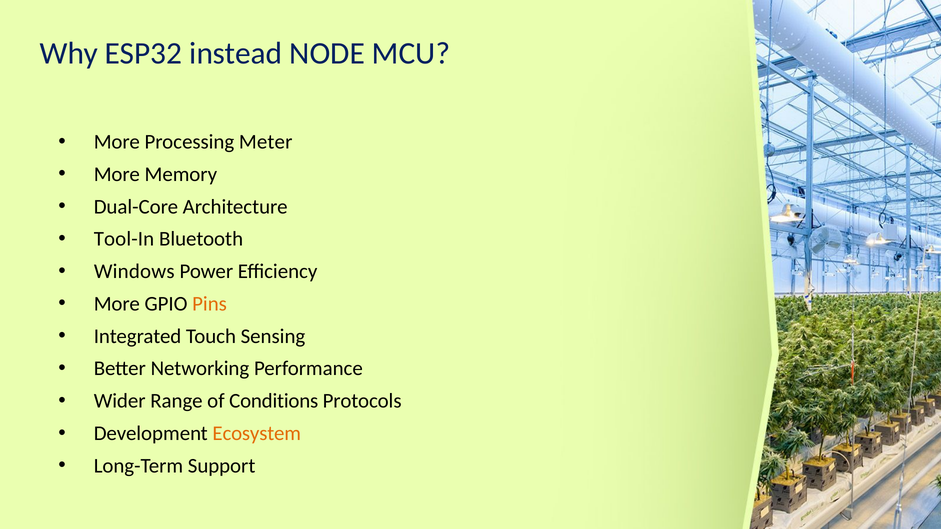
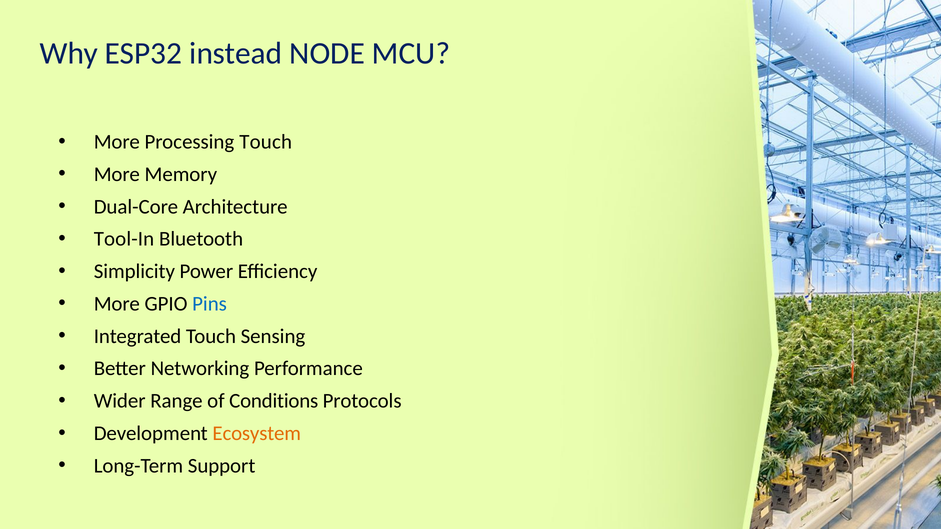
Processing Meter: Meter -> Touch
Windows: Windows -> Simplicity
Pins colour: orange -> blue
